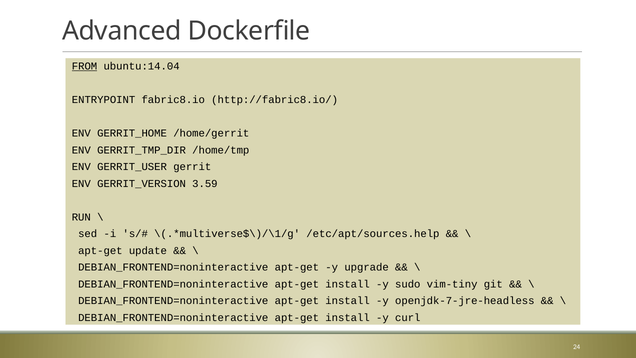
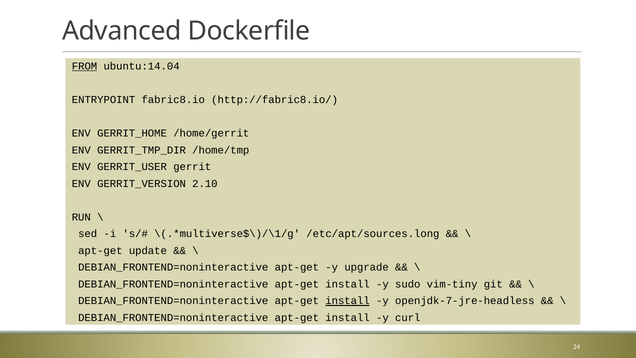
3.59: 3.59 -> 2.10
/etc/apt/sources.help: /etc/apt/sources.help -> /etc/apt/sources.long
install at (348, 301) underline: none -> present
